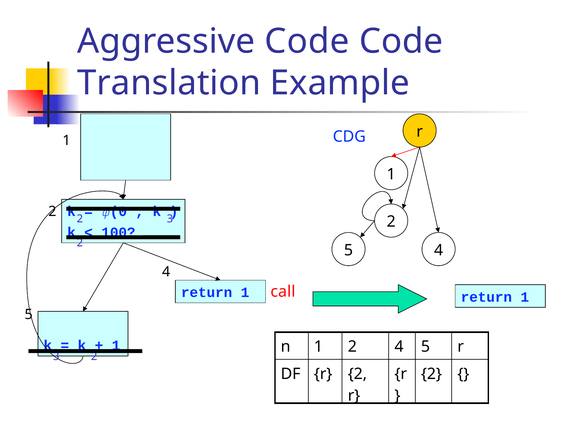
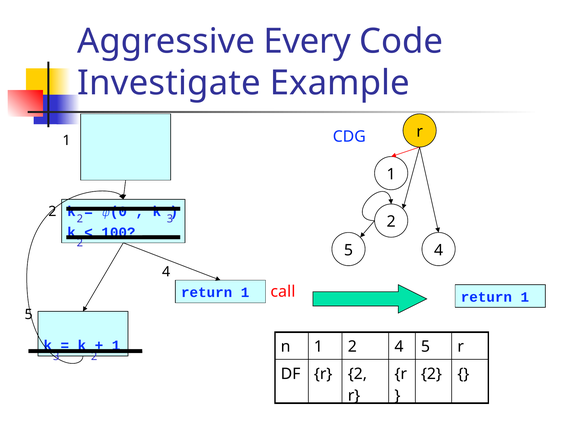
Aggressive Code: Code -> Every
Translation: Translation -> Investigate
